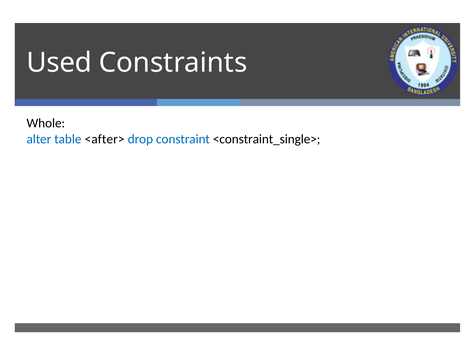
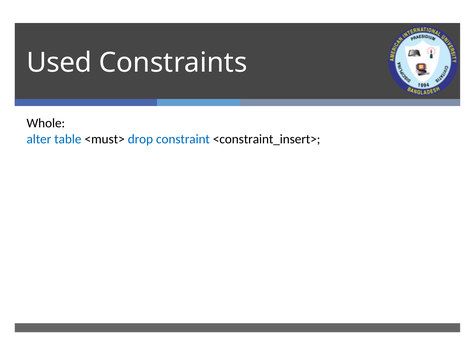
<after>: <after> -> <must>
<constraint_single>: <constraint_single> -> <constraint_insert>
